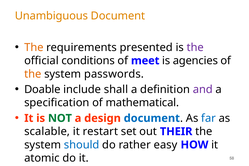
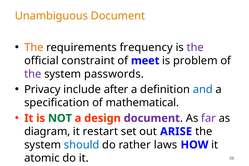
presented: presented -> frequency
conditions: conditions -> constraint
agencies: agencies -> problem
the at (33, 74) colour: orange -> purple
Doable: Doable -> Privacy
shall: shall -> after
and colour: purple -> blue
document at (152, 118) colour: blue -> purple
far colour: blue -> purple
scalable: scalable -> diagram
THEIR: THEIR -> ARISE
easy: easy -> laws
